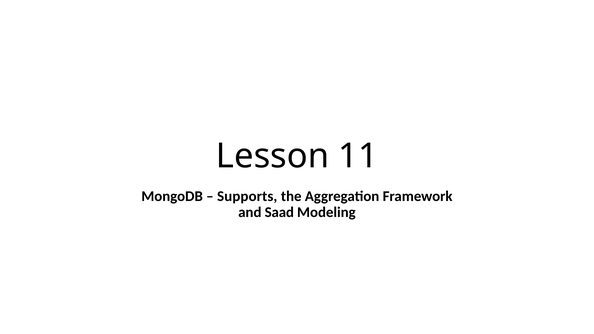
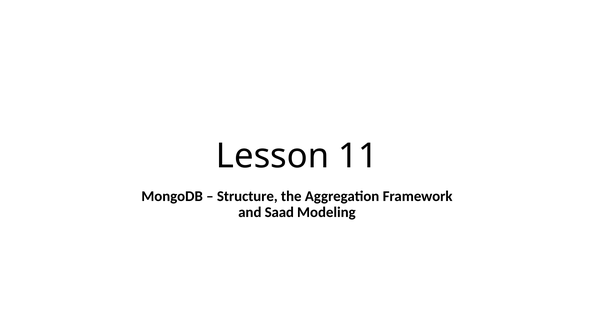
Supports: Supports -> Structure
